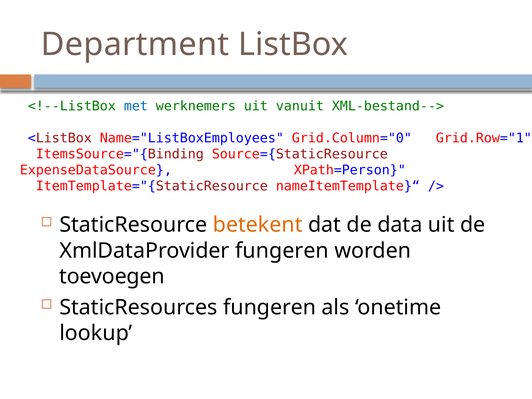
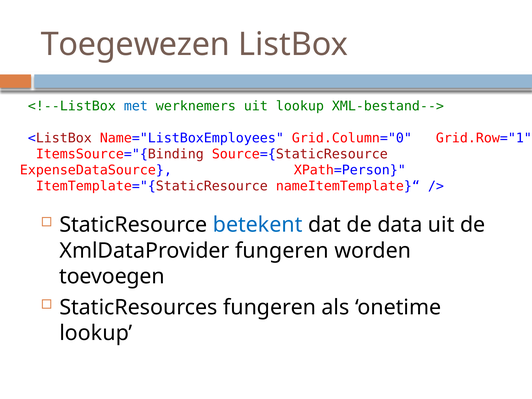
Department: Department -> Toegewezen
uit vanuit: vanuit -> lookup
betekent colour: orange -> blue
